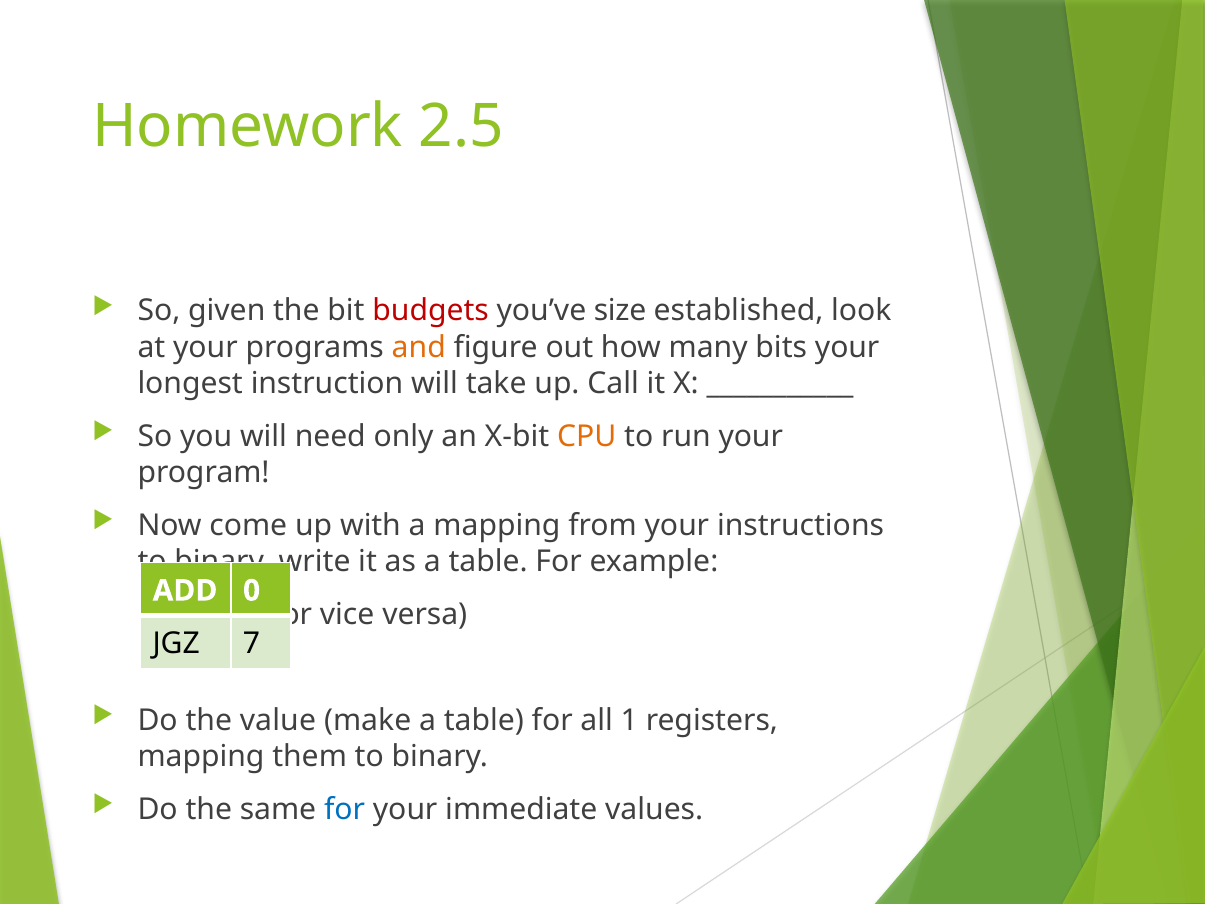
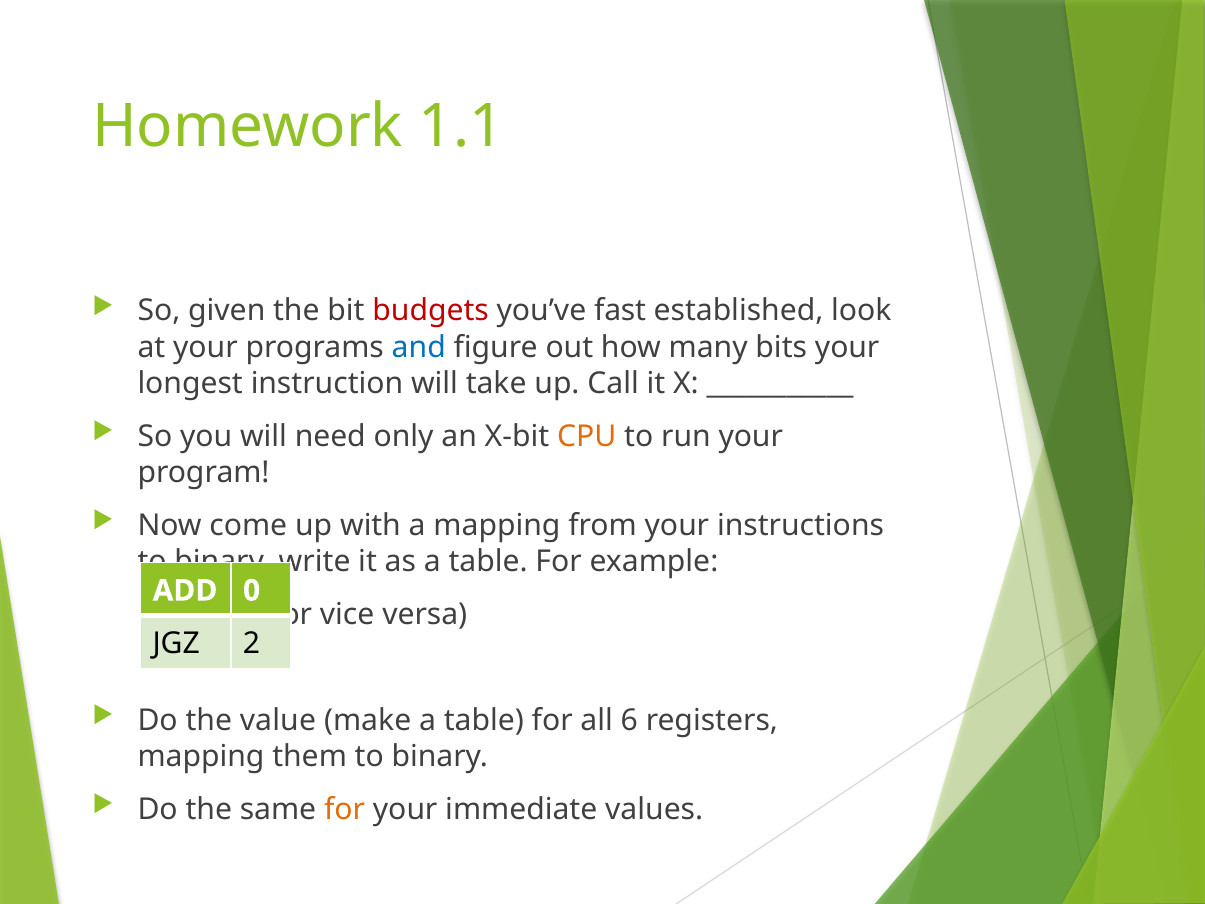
2.5: 2.5 -> 1.1
size: size -> fast
and colour: orange -> blue
7: 7 -> 2
1: 1 -> 6
for at (345, 809) colour: blue -> orange
